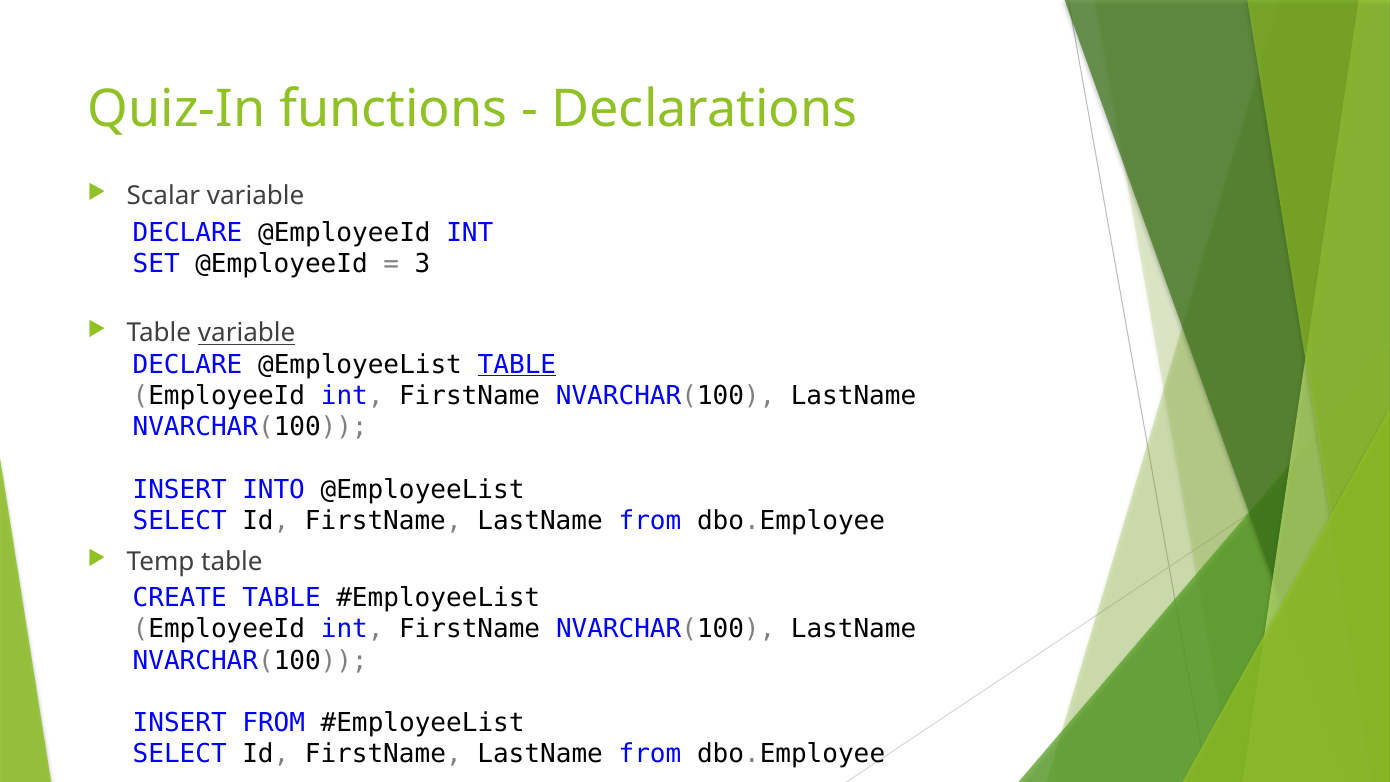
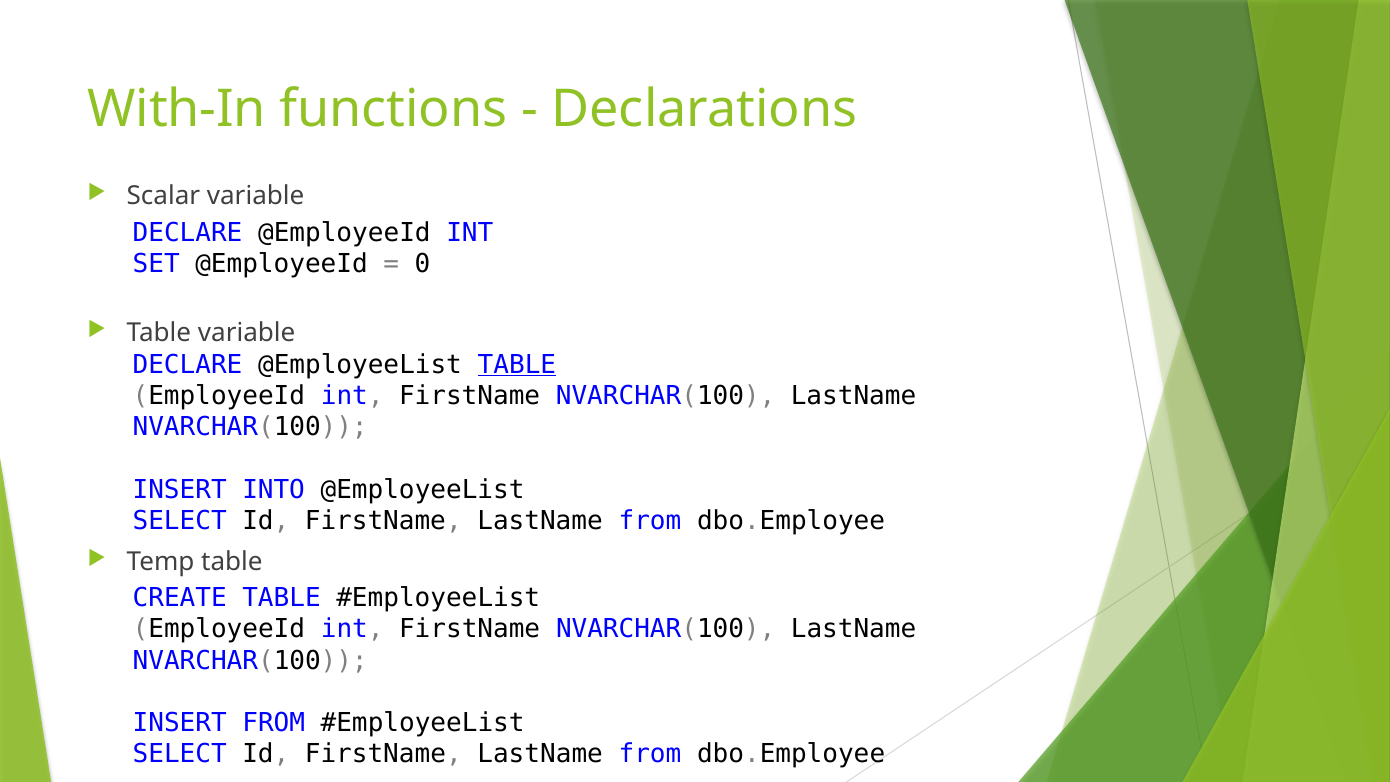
Quiz-In: Quiz-In -> With-In
3: 3 -> 0
variable at (247, 333) underline: present -> none
